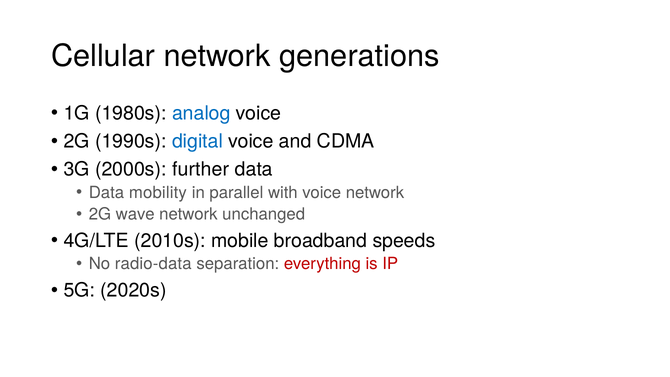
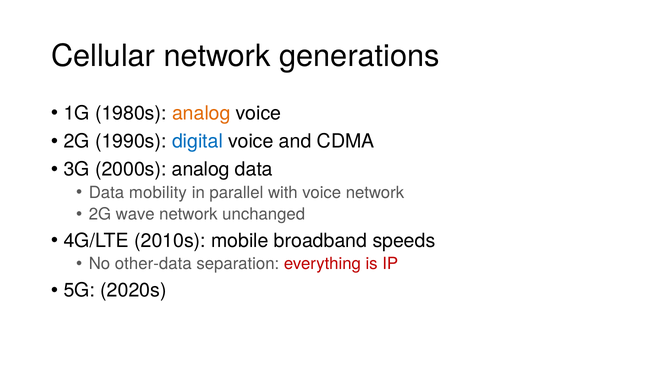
analog at (201, 113) colour: blue -> orange
2000s further: further -> analog
radio-data: radio-data -> other-data
